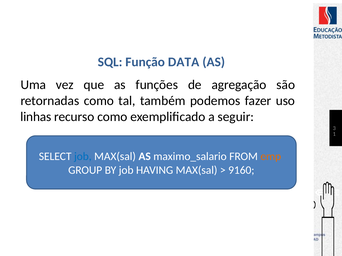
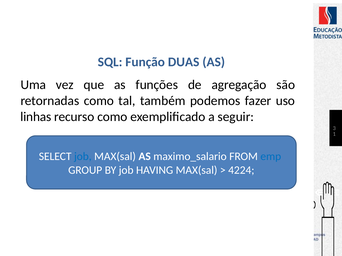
DATA: DATA -> DUAS
emp colour: orange -> blue
9160: 9160 -> 4224
